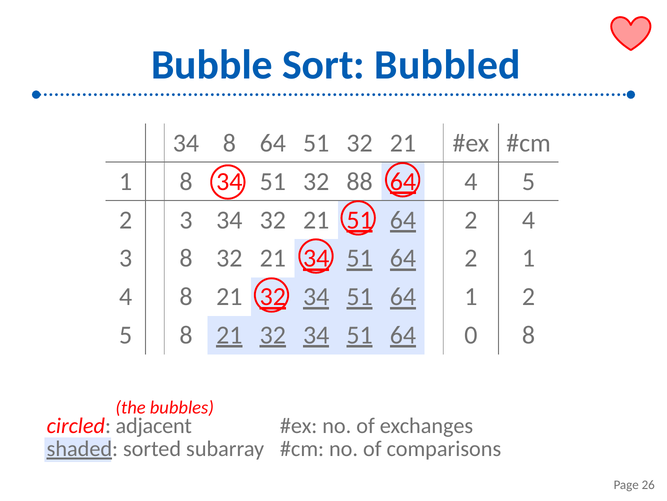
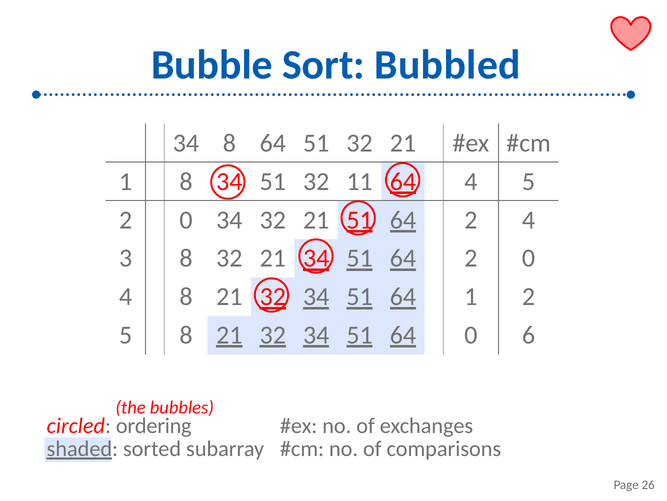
88: 88 -> 11
3 at (186, 220): 3 -> 0
64 2 1: 1 -> 0
0 8: 8 -> 6
adjacent: adjacent -> ordering
